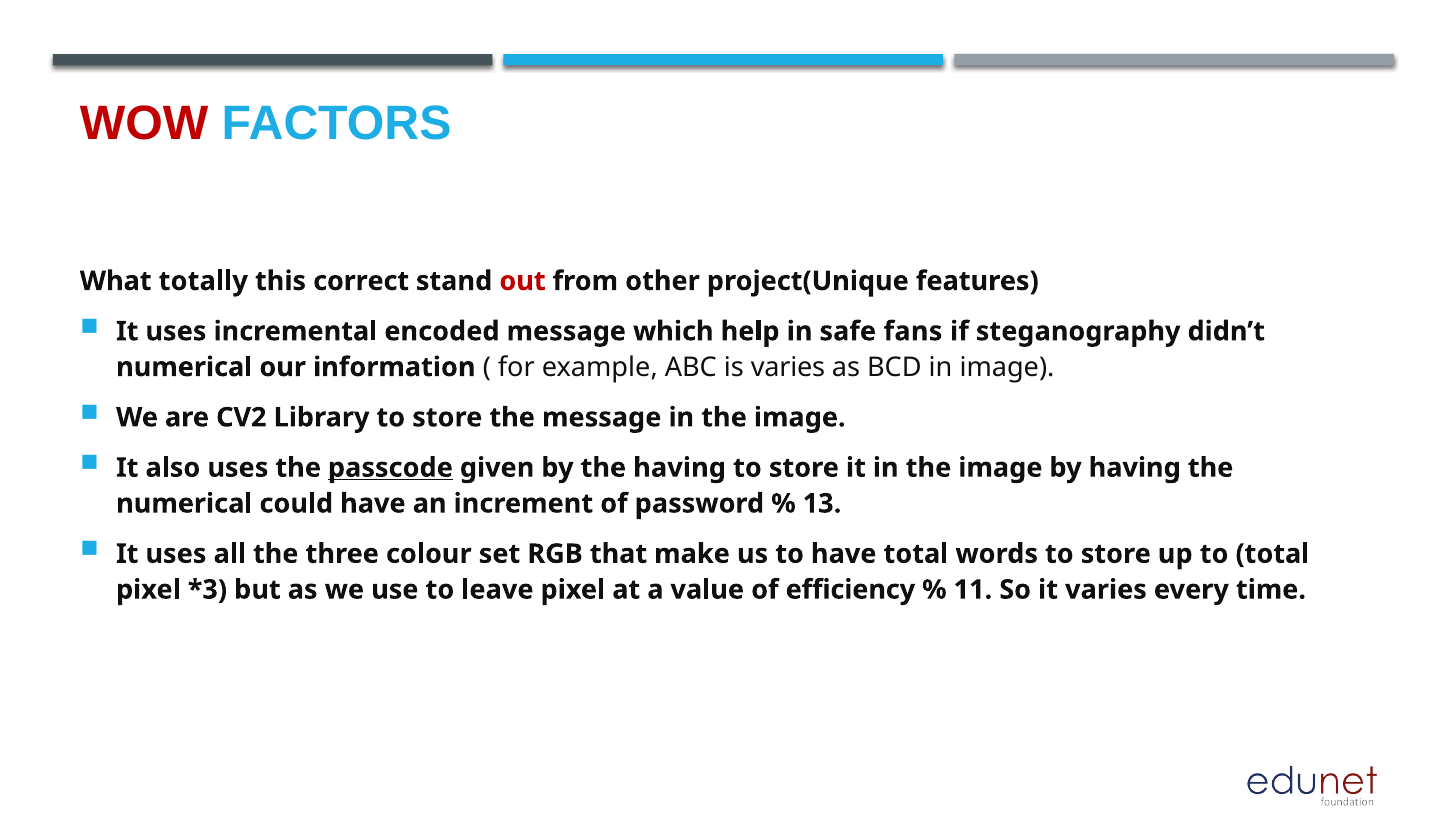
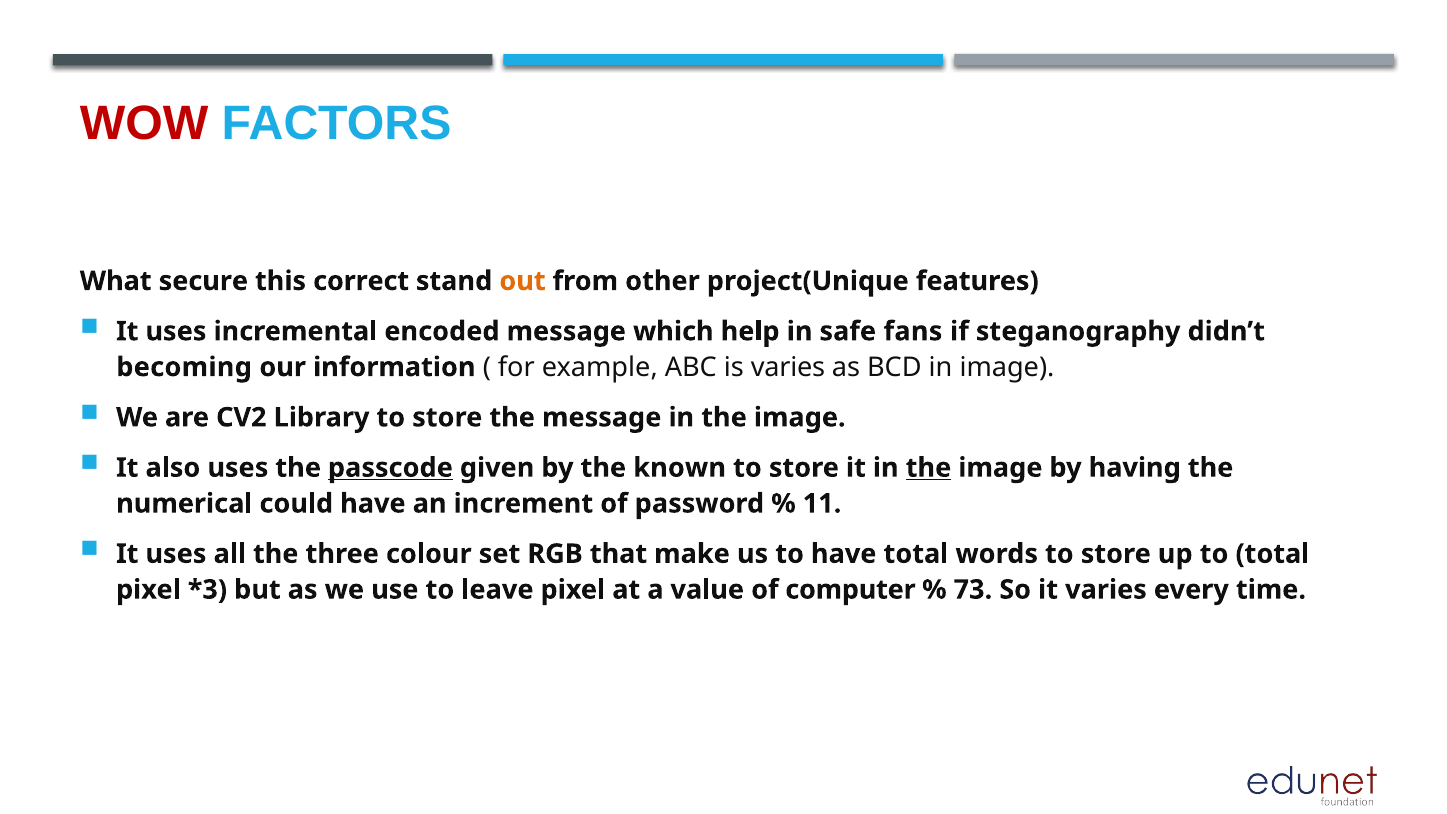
totally: totally -> secure
out colour: red -> orange
numerical at (184, 367): numerical -> becoming
the having: having -> known
the at (929, 468) underline: none -> present
13: 13 -> 11
efficiency: efficiency -> computer
11: 11 -> 73
